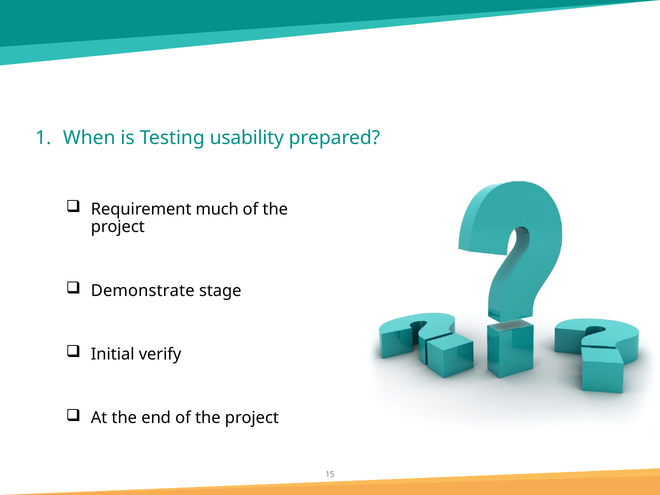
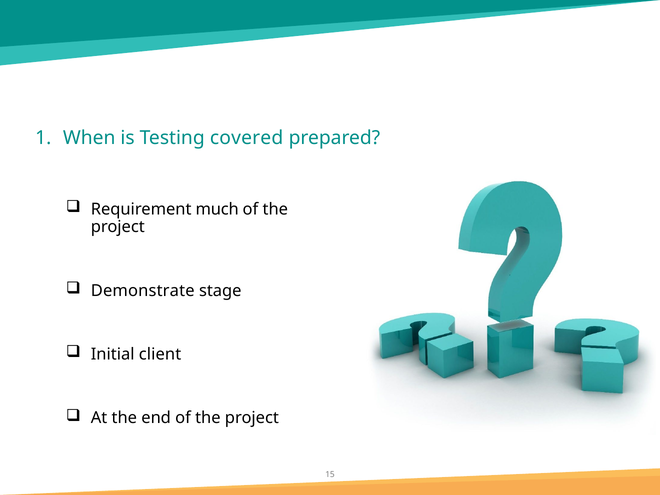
usability: usability -> covered
verify: verify -> client
